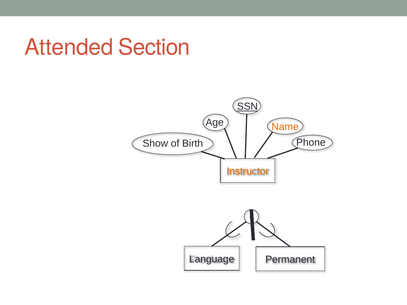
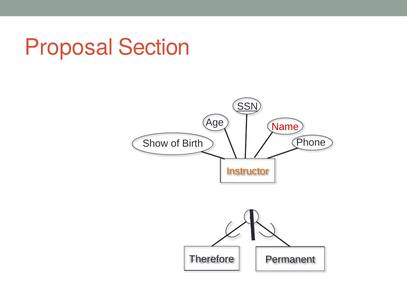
Attended: Attended -> Proposal
Name colour: orange -> red
Language: Language -> Therefore
